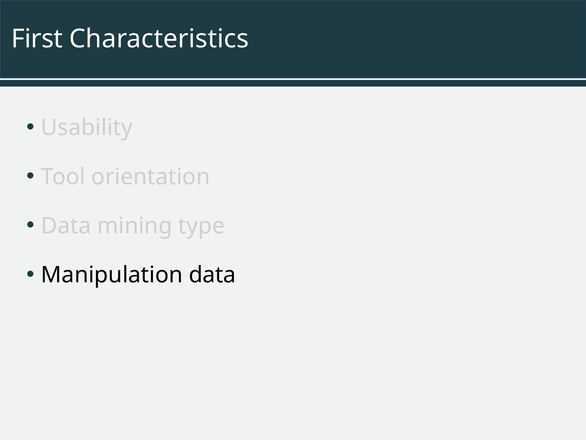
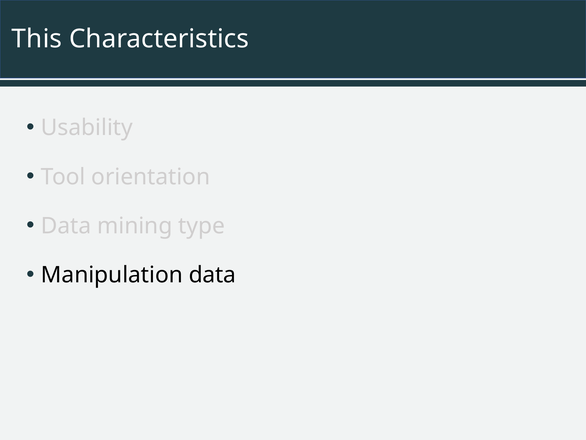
First: First -> This
